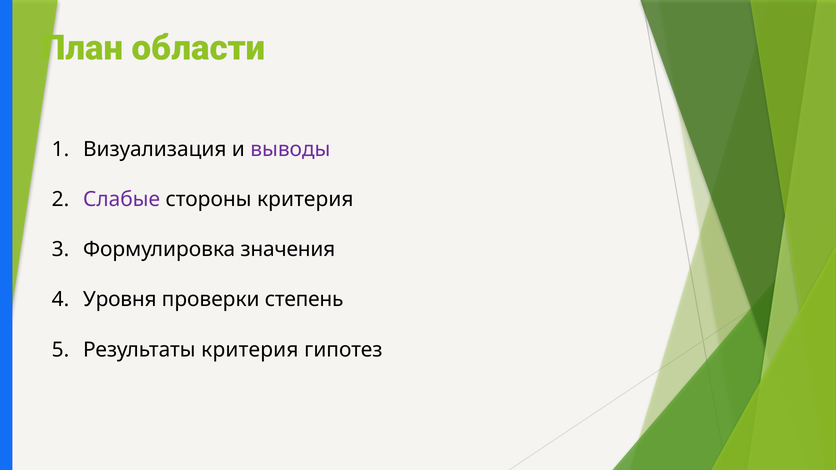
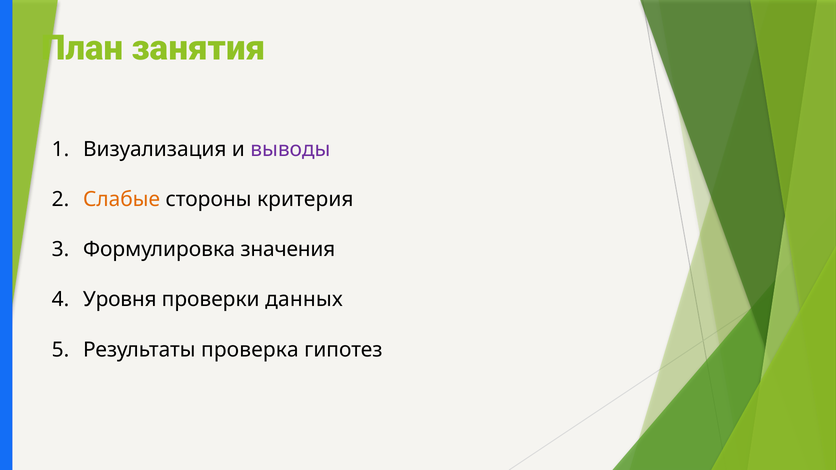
области: области -> занятия
Слабые colour: purple -> orange
степень: степень -> данных
Результаты критерия: критерия -> проверка
